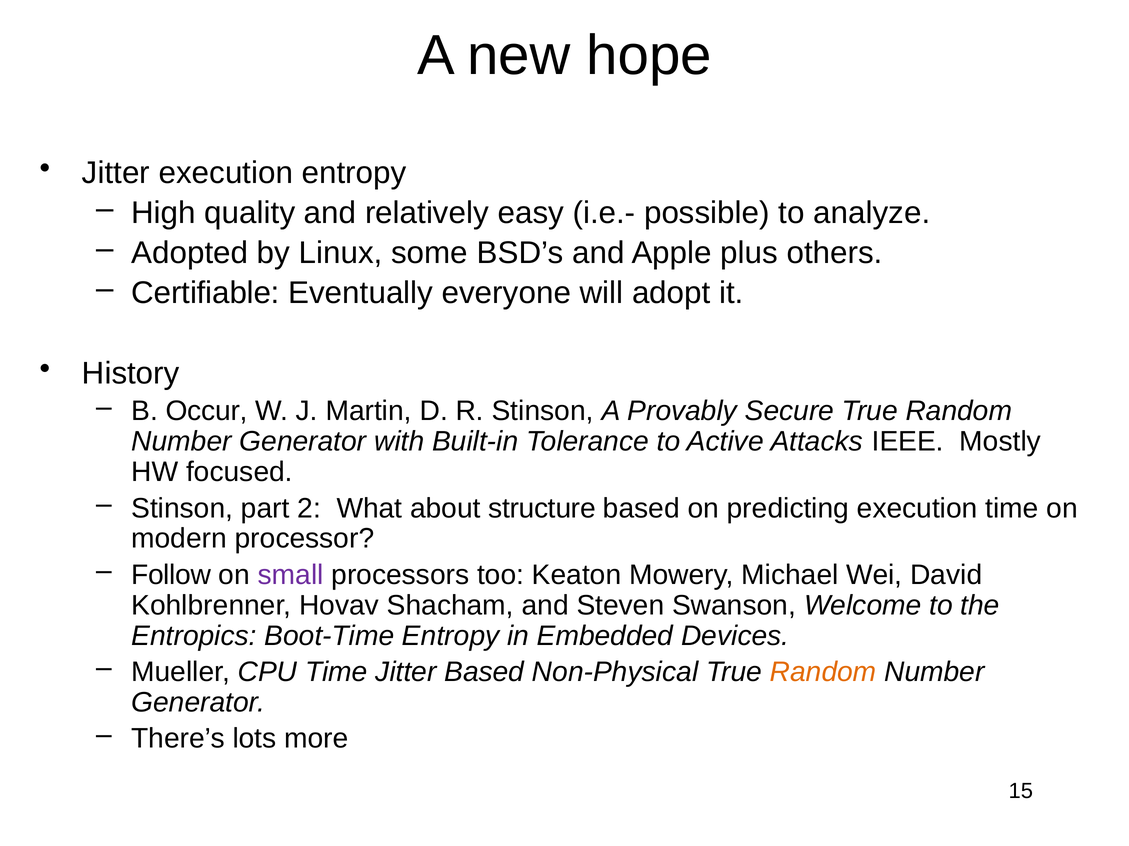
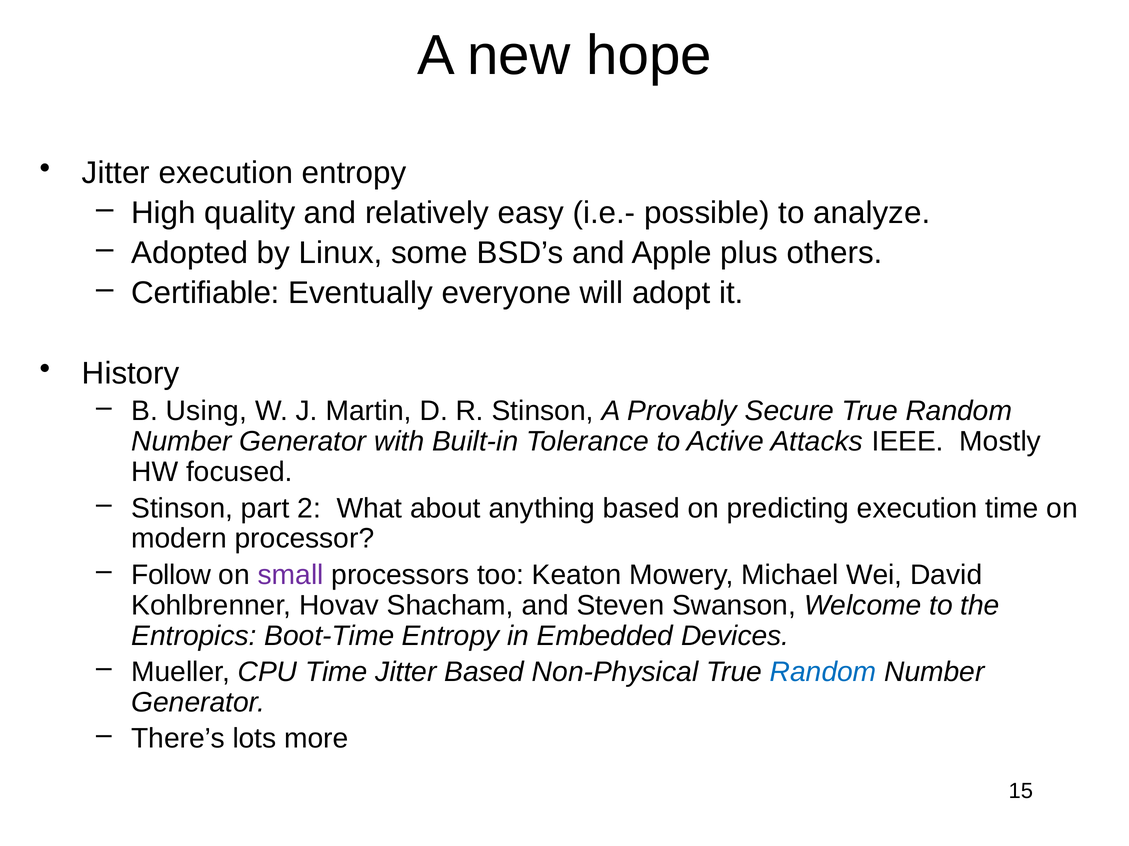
Occur: Occur -> Using
structure: structure -> anything
Random at (823, 672) colour: orange -> blue
